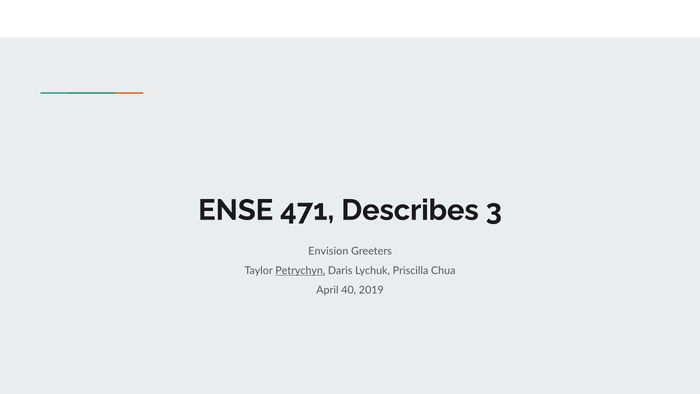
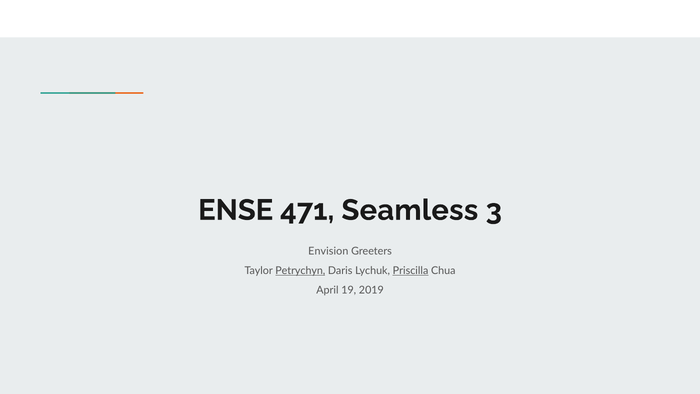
Describes: Describes -> Seamless
Priscilla underline: none -> present
40: 40 -> 19
